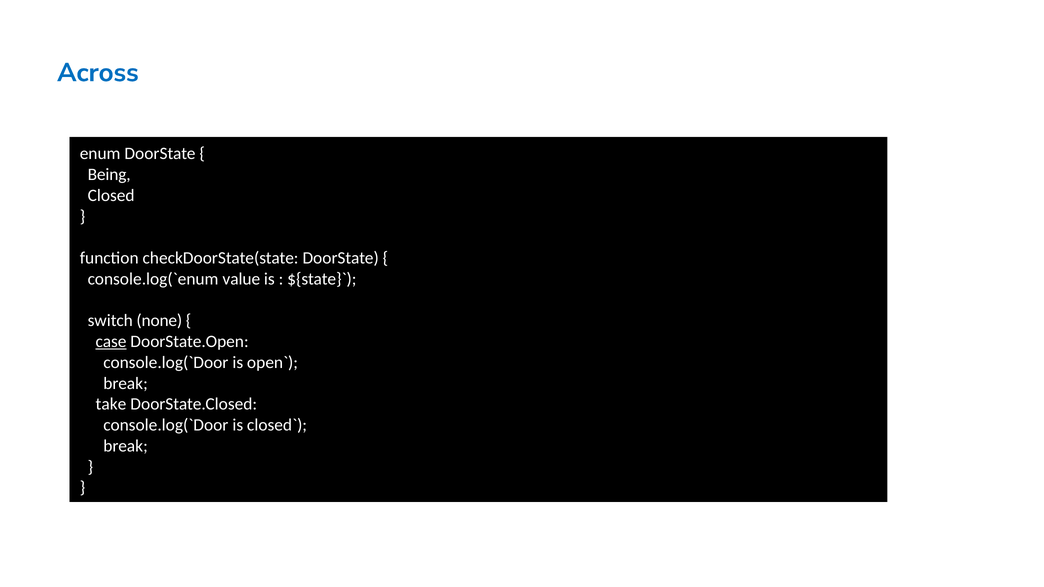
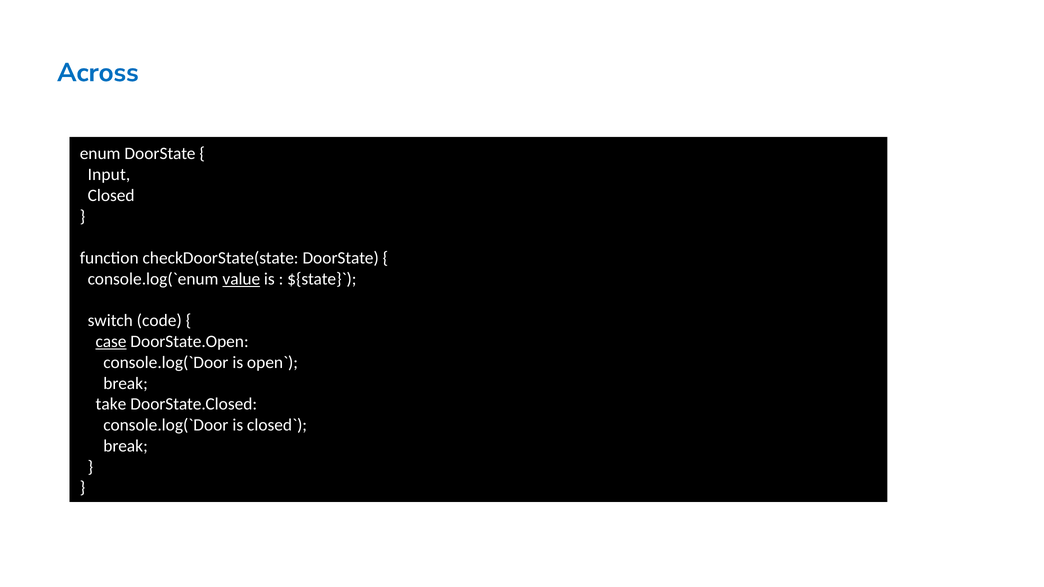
Being: Being -> Input
value underline: none -> present
none: none -> code
